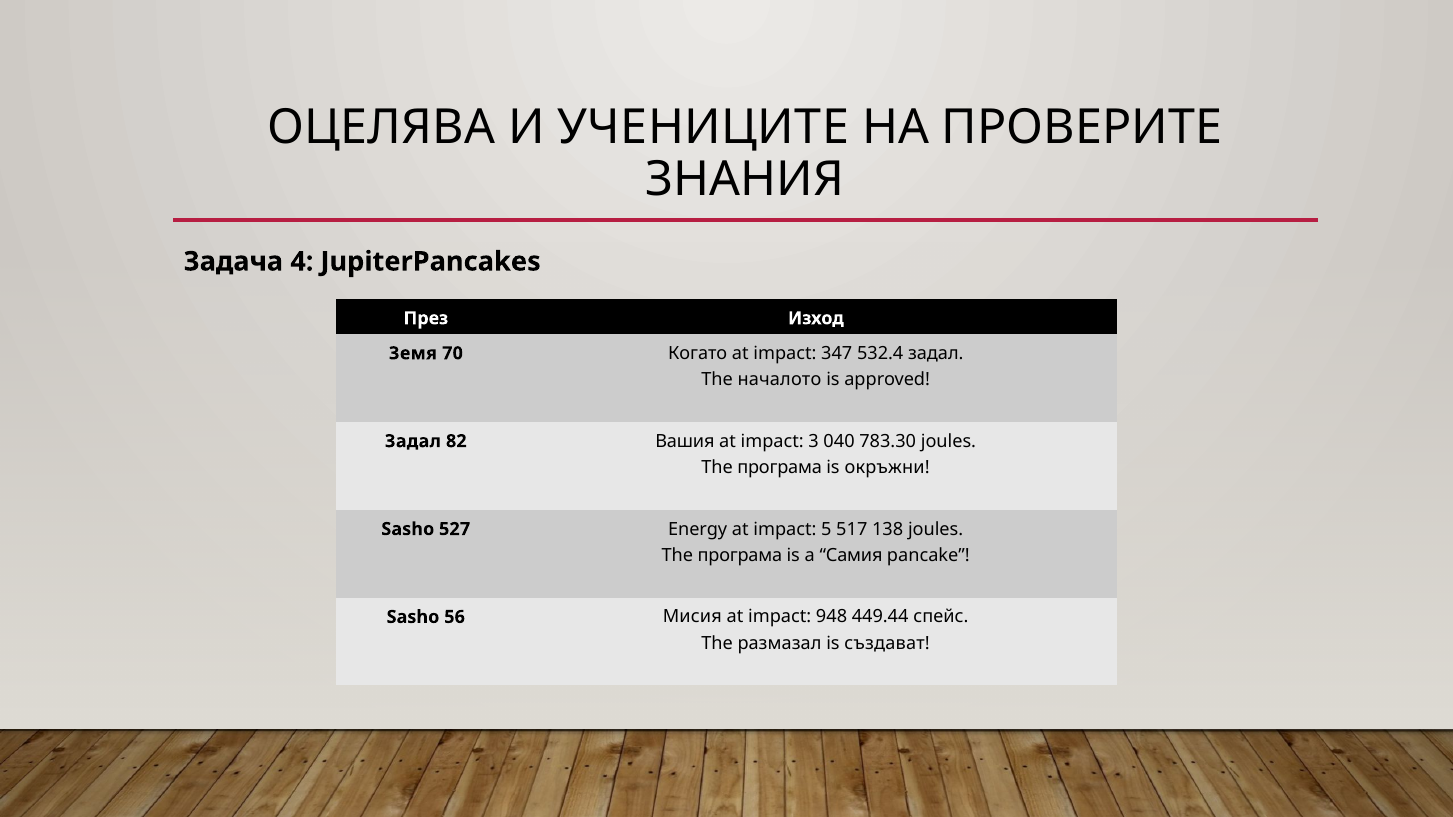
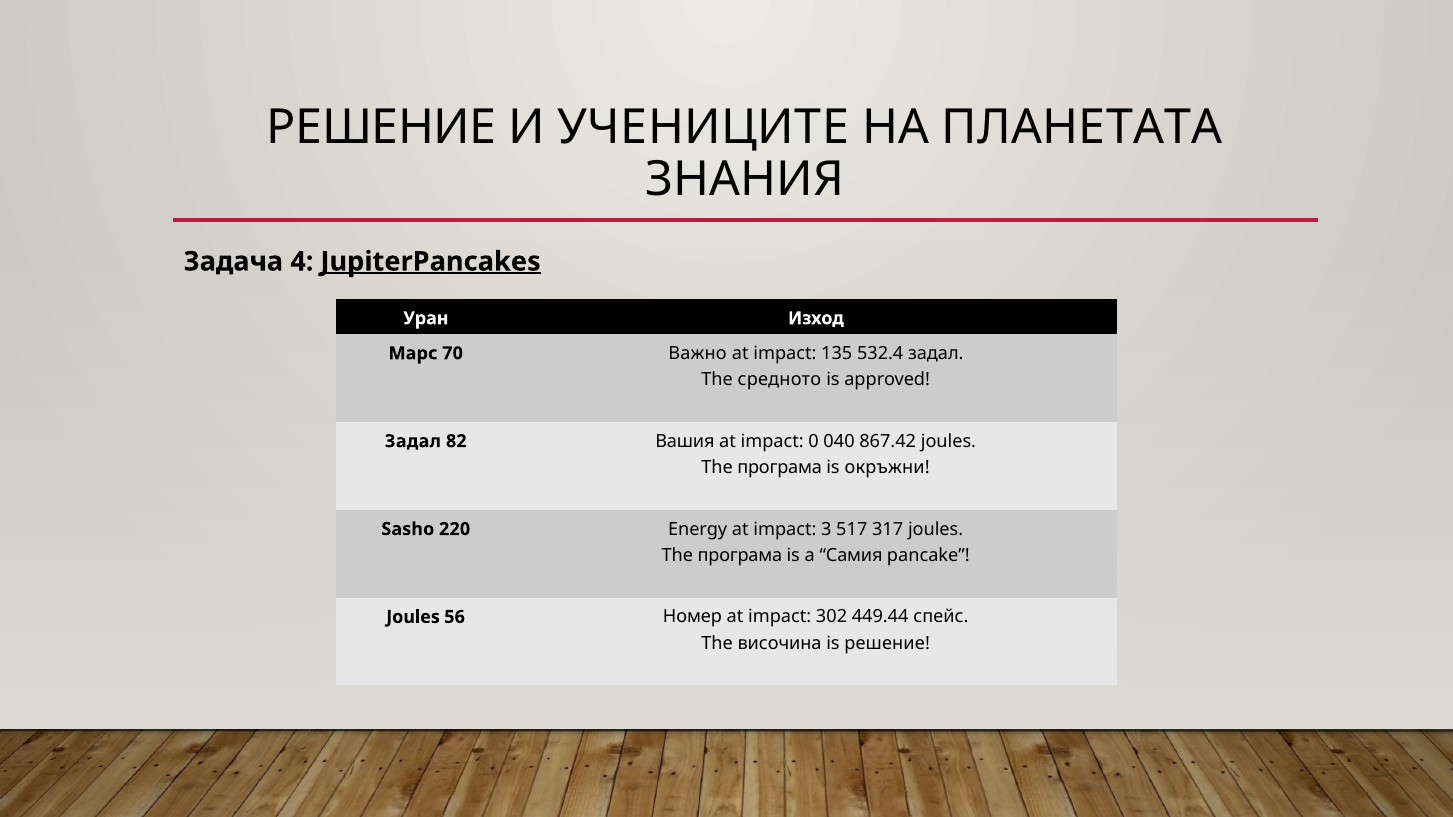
ОЦЕЛЯВА at (381, 127): ОЦЕЛЯВА -> РЕШЕНИЕ
ПРОВЕРИТЕ: ПРОВЕРИТЕ -> ПЛАНЕТАТА
JupiterPancakes underline: none -> present
През: През -> Уран
Земя: Земя -> Марс
Когато: Когато -> Важно
347: 347 -> 135
началото: началото -> средното
3: 3 -> 0
783.30: 783.30 -> 867.42
527: 527 -> 220
5: 5 -> 3
138: 138 -> 317
Sasho at (413, 617): Sasho -> Joules
Мисия: Мисия -> Номер
948: 948 -> 302
размазал: размазал -> височина
is създават: създават -> решение
